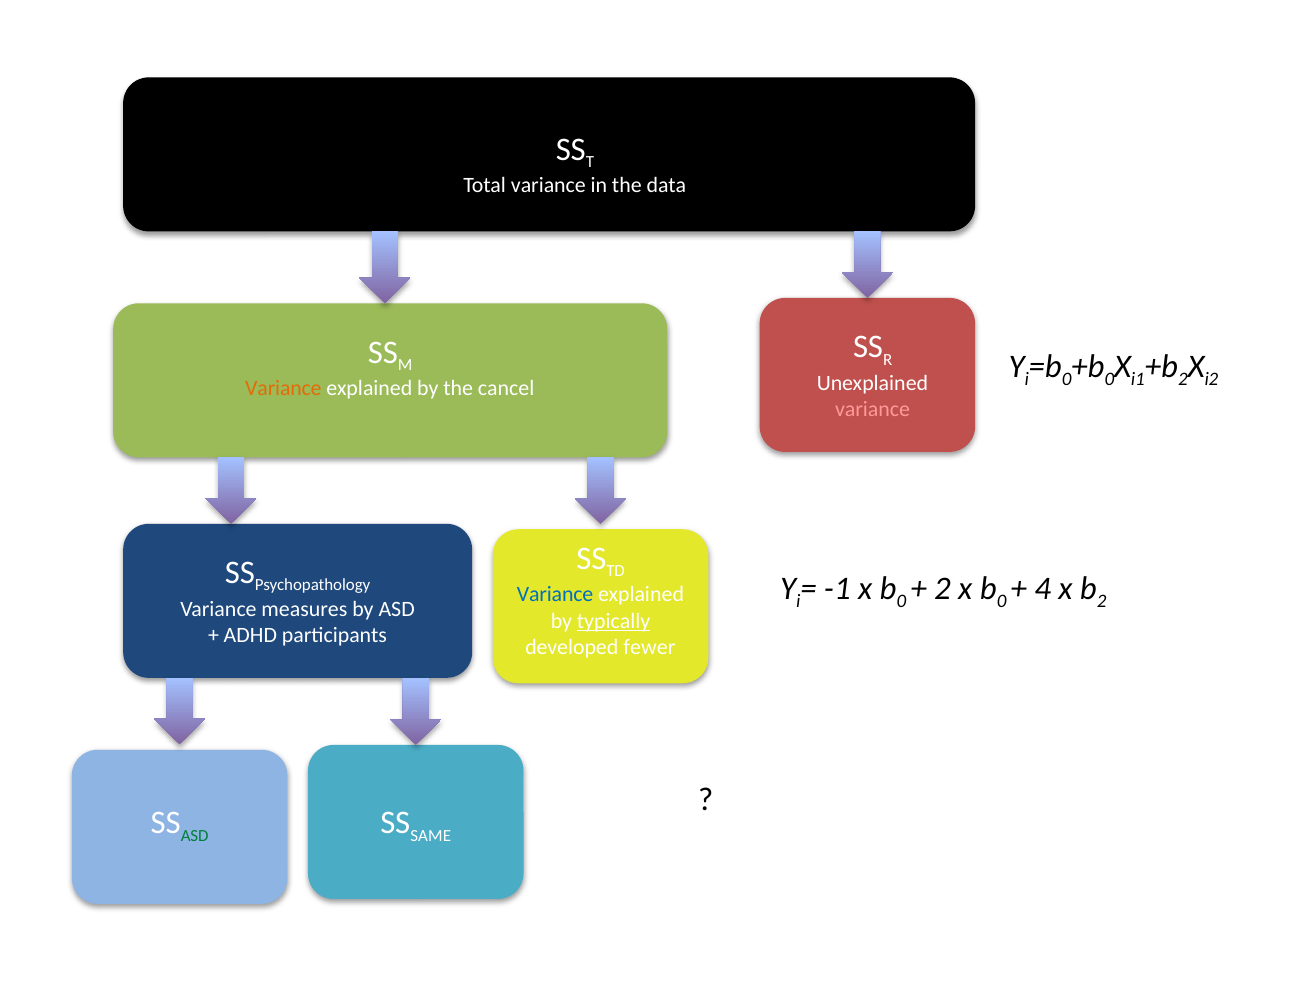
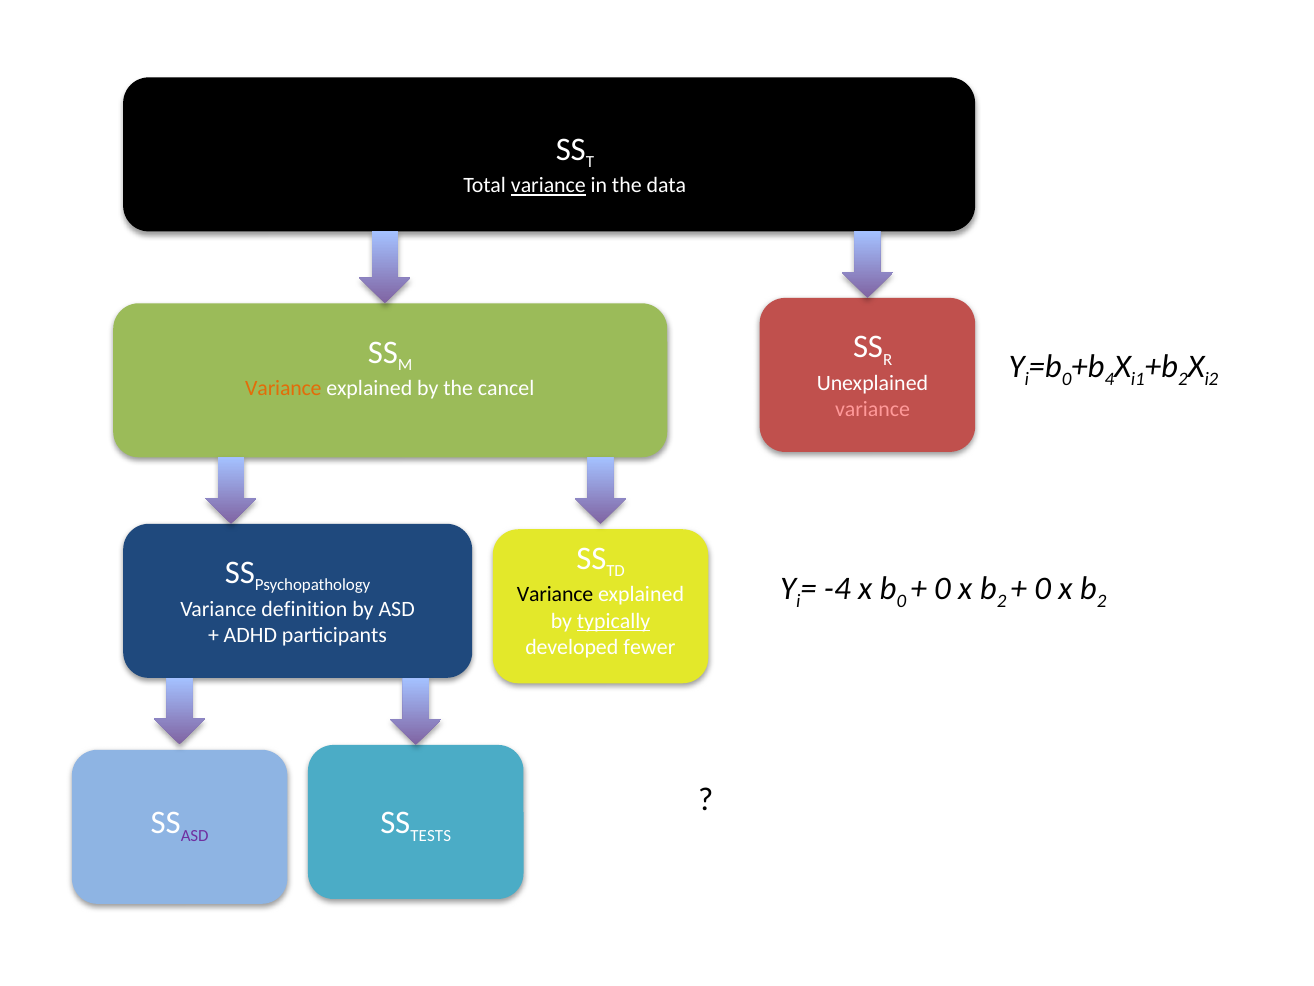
variance at (548, 185) underline: none -> present
0 at (1109, 380): 0 -> 4
-1: -1 -> -4
2 at (942, 588): 2 -> 0
0 at (1002, 601): 0 -> 2
4 at (1043, 588): 4 -> 0
Variance at (555, 594) colour: blue -> black
measures: measures -> definition
ASD at (195, 835) colour: green -> purple
SAME: SAME -> TESTS
